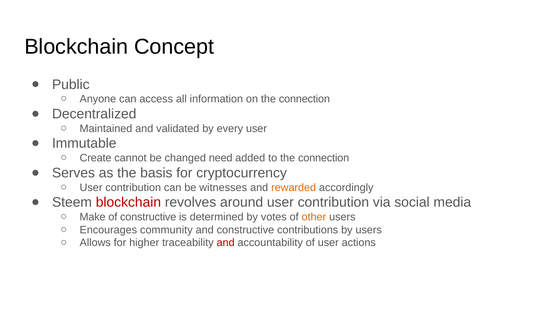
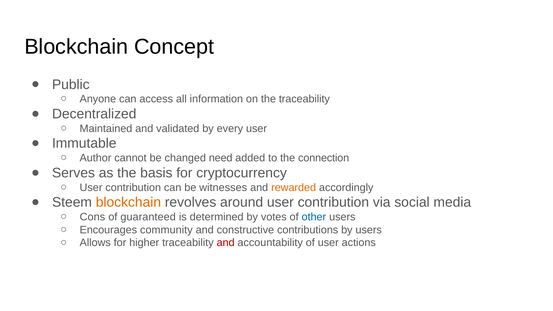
on the connection: connection -> traceability
Create: Create -> Author
blockchain at (128, 202) colour: red -> orange
Make: Make -> Cons
of constructive: constructive -> guaranteed
other colour: orange -> blue
